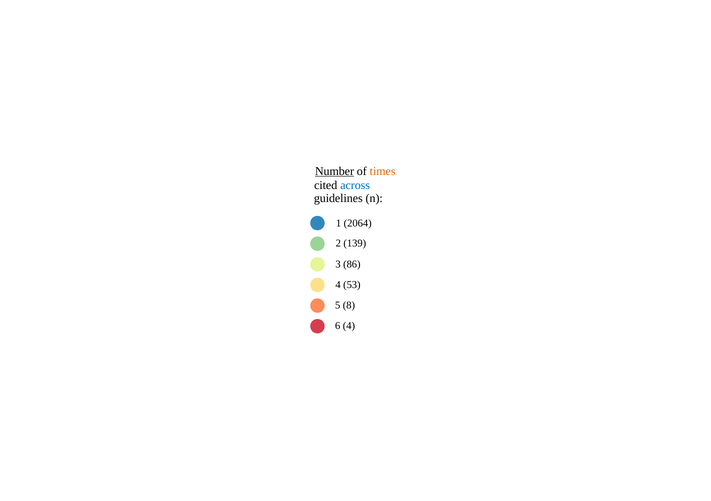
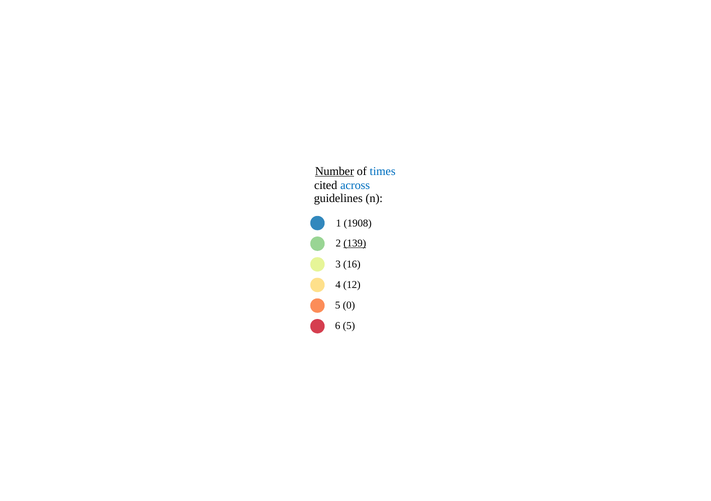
times colour: orange -> blue
2064: 2064 -> 1908
139 underline: none -> present
86: 86 -> 16
53: 53 -> 12
8: 8 -> 0
6 4: 4 -> 5
